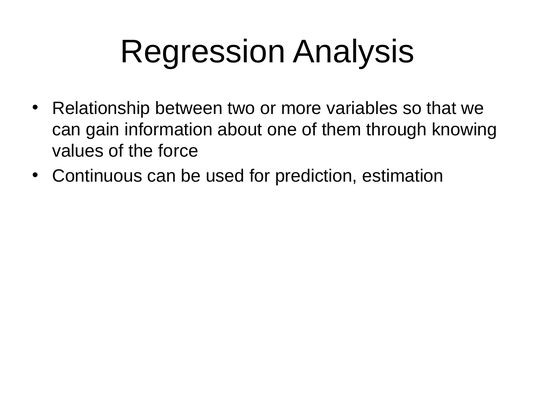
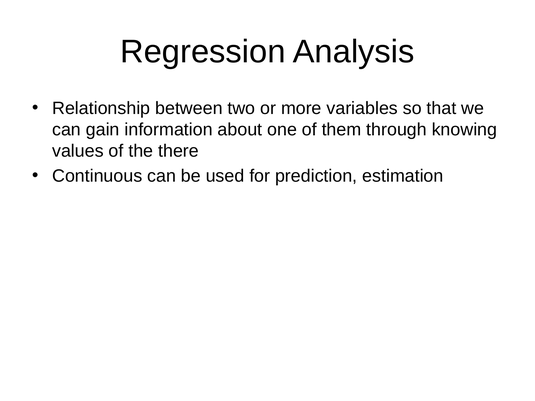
force: force -> there
